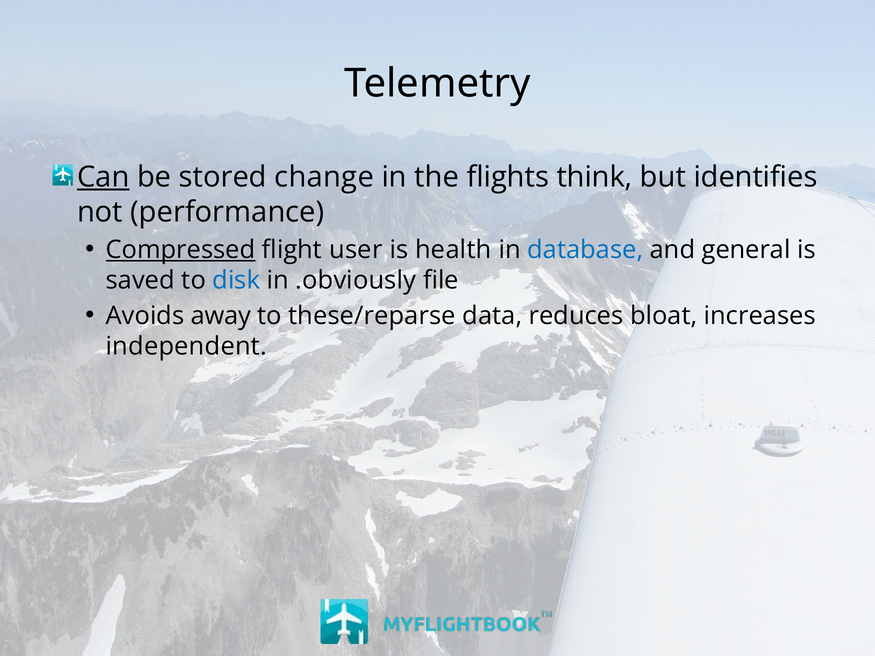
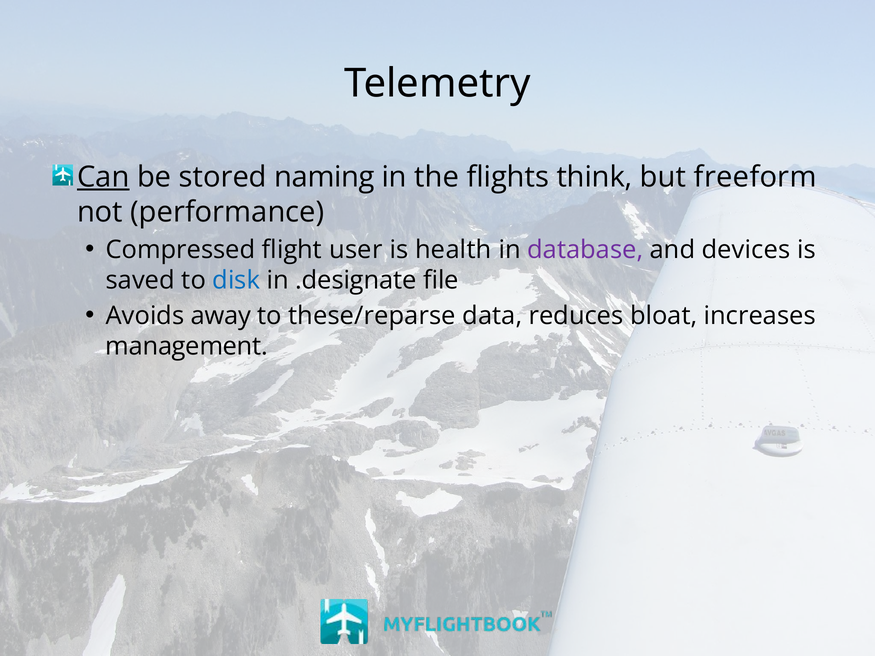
change: change -> naming
identifies: identifies -> freeform
Compressed underline: present -> none
database colour: blue -> purple
general: general -> devices
.obviously: .obviously -> .designate
independent: independent -> management
